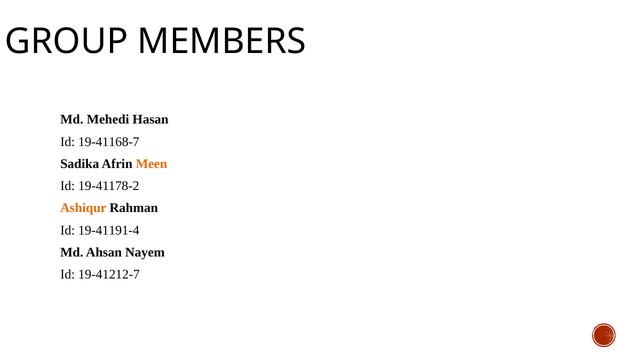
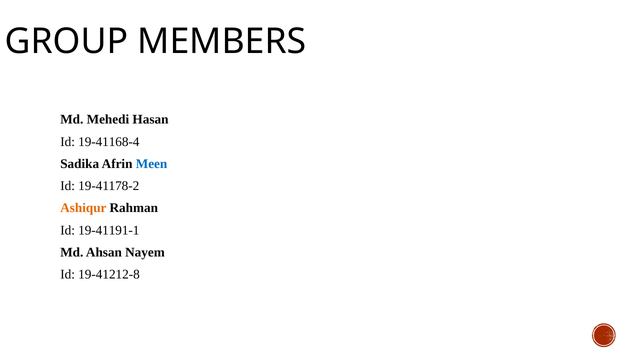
19-41168-7: 19-41168-7 -> 19-41168-4
Meen colour: orange -> blue
19-41191-4: 19-41191-4 -> 19-41191-1
19-41212-7: 19-41212-7 -> 19-41212-8
